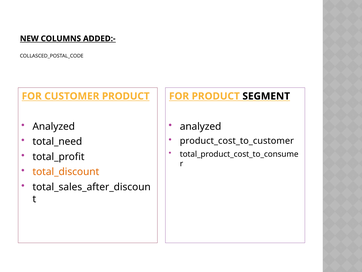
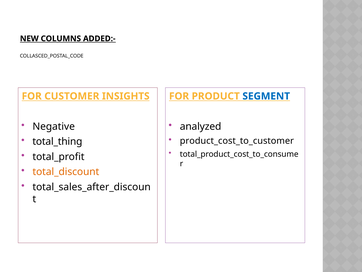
CUSTOMER PRODUCT: PRODUCT -> INSIGHTS
SEGMENT colour: black -> blue
Analyzed at (54, 126): Analyzed -> Negative
total_need: total_need -> total_thing
